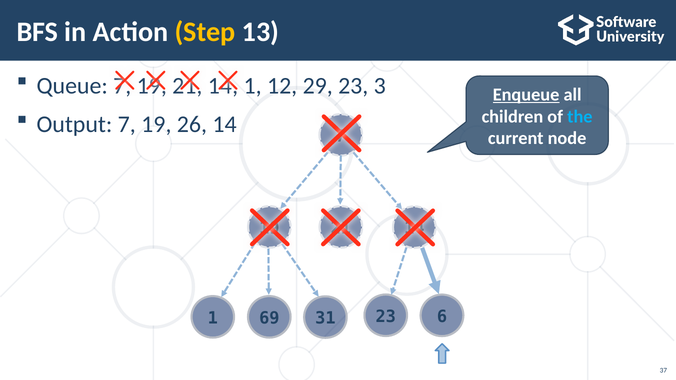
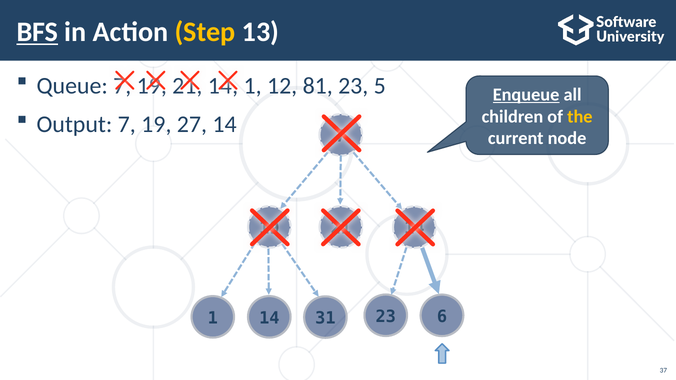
BFS underline: none -> present
29: 29 -> 81
3: 3 -> 5
the colour: light blue -> yellow
26: 26 -> 27
1 69: 69 -> 14
